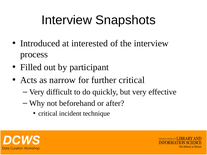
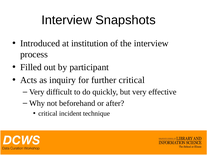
interested: interested -> institution
narrow: narrow -> inquiry
